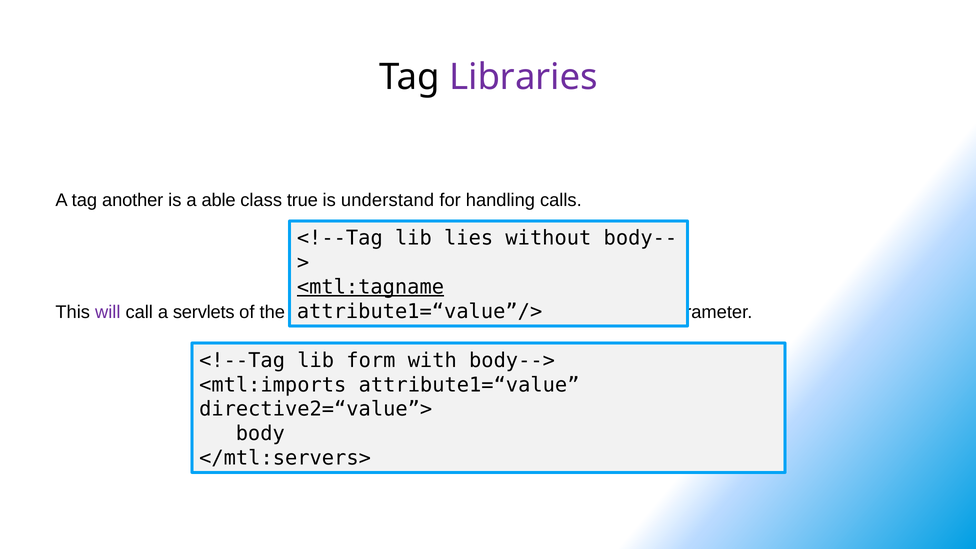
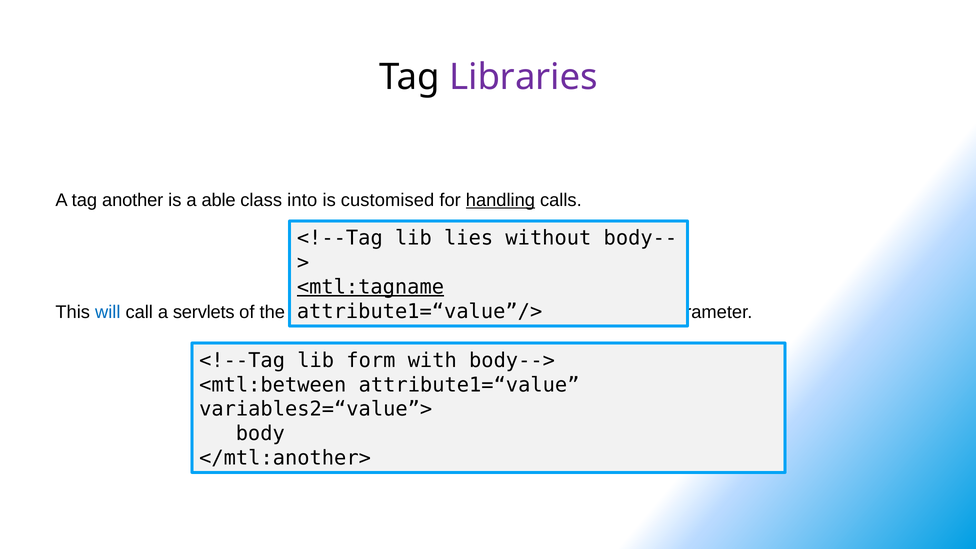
true: true -> into
understand: understand -> customised
handling underline: none -> present
will at (108, 312) colour: purple -> blue
<mtl:imports: <mtl:imports -> <mtl:between
directive2=“value”>: directive2=“value”> -> variables2=“value”>
</mtl:servers>: </mtl:servers> -> </mtl:another>
